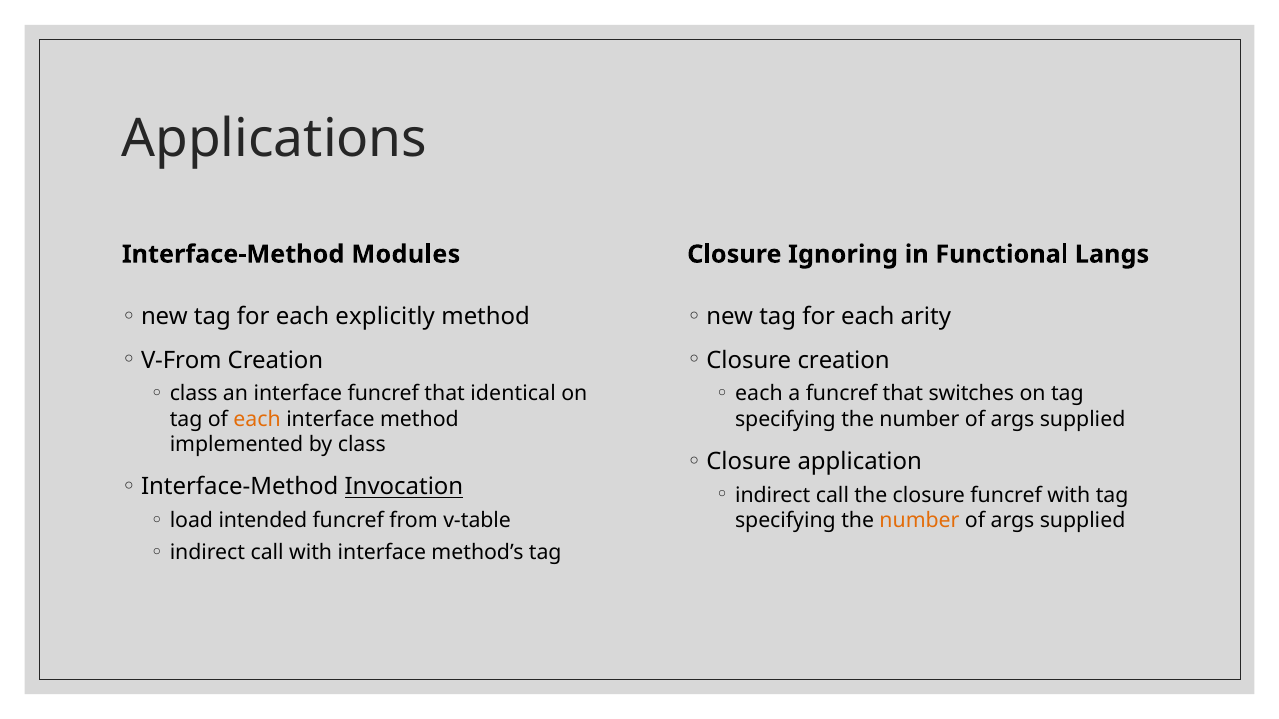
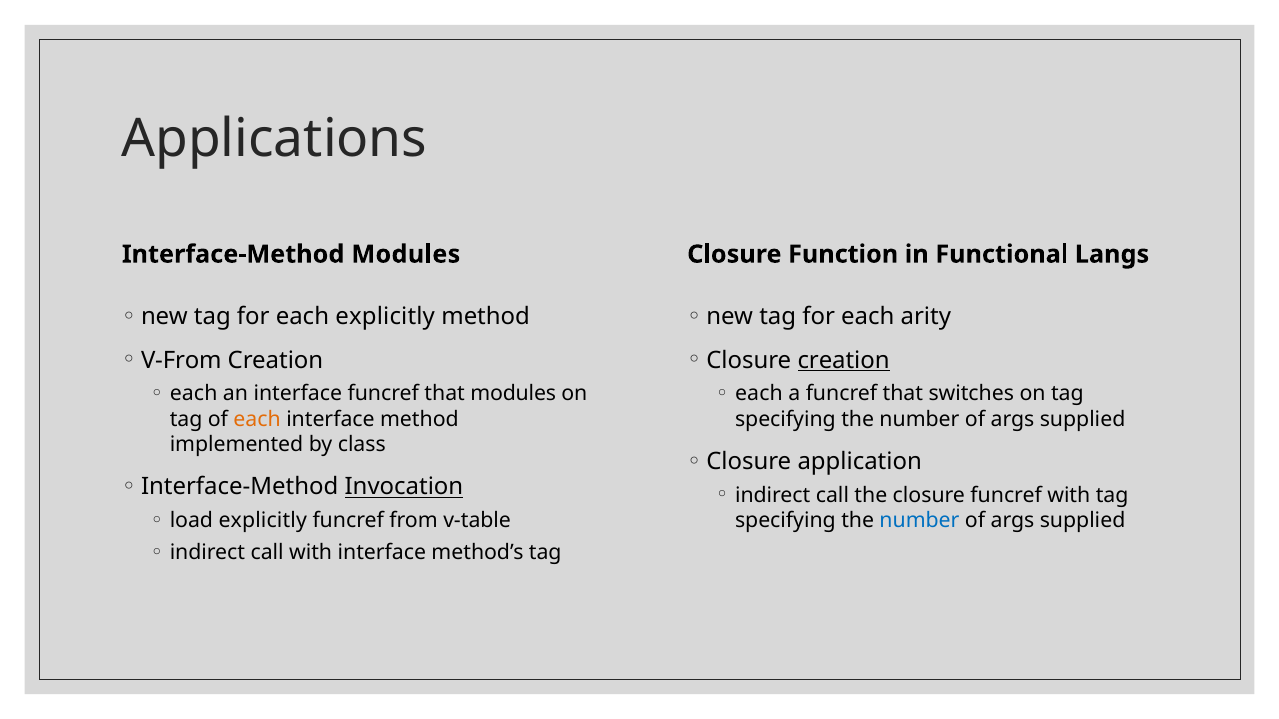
Ignoring: Ignoring -> Function
creation at (844, 360) underline: none -> present
class at (194, 394): class -> each
that identical: identical -> modules
load intended: intended -> explicitly
number at (920, 521) colour: orange -> blue
